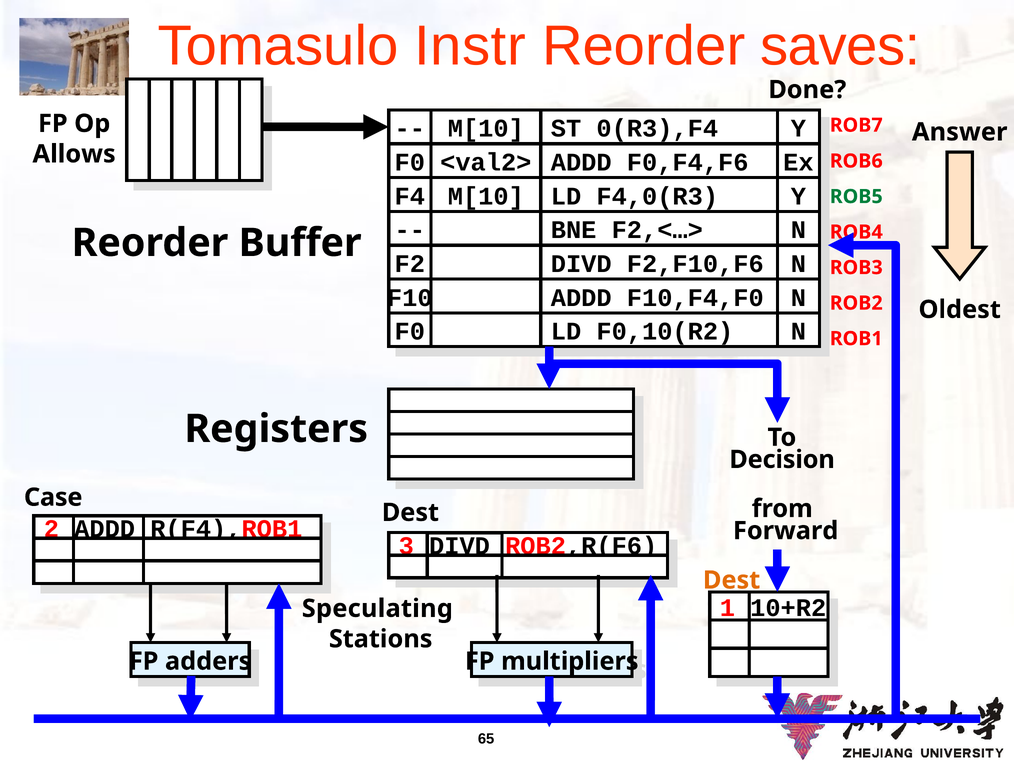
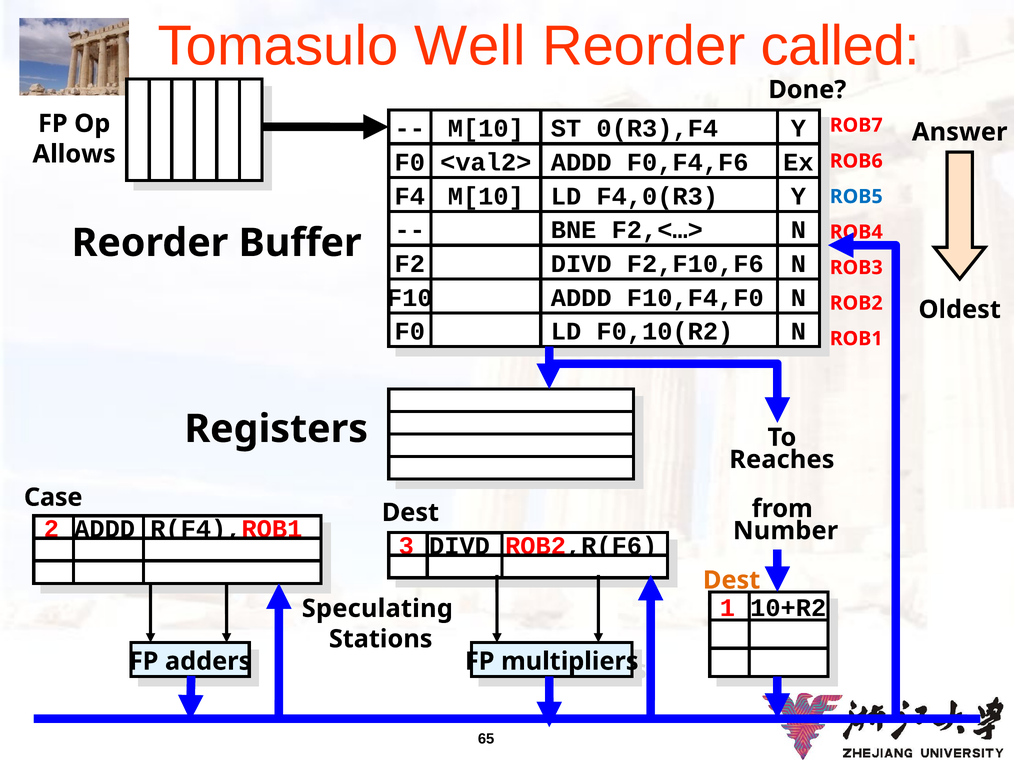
Instr: Instr -> Well
saves: saves -> called
ROB5 colour: green -> blue
Decision: Decision -> Reaches
Forward: Forward -> Number
